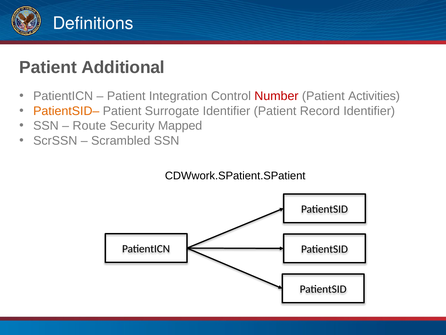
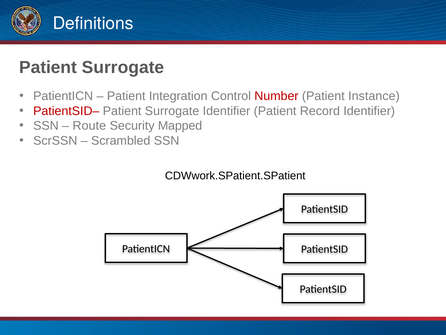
Additional at (123, 67): Additional -> Surrogate
Activities: Activities -> Instance
PatientSID– colour: orange -> red
